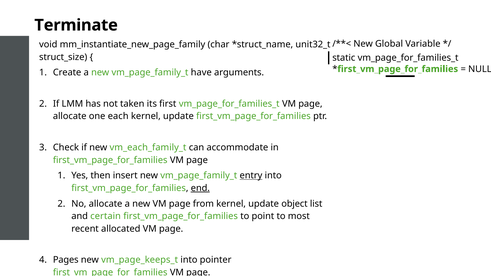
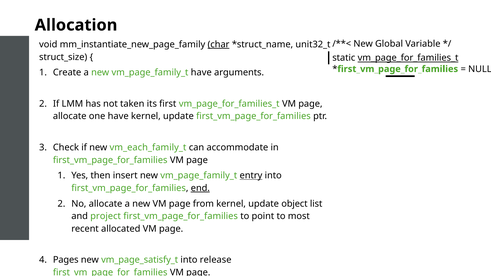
Terminate: Terminate -> Allocation
char underline: none -> present
vm_page_for_families_t at (408, 58) underline: none -> present
one each: each -> have
certain: certain -> project
vm_page_keeps_t: vm_page_keeps_t -> vm_page_satisfy_t
pointer: pointer -> release
